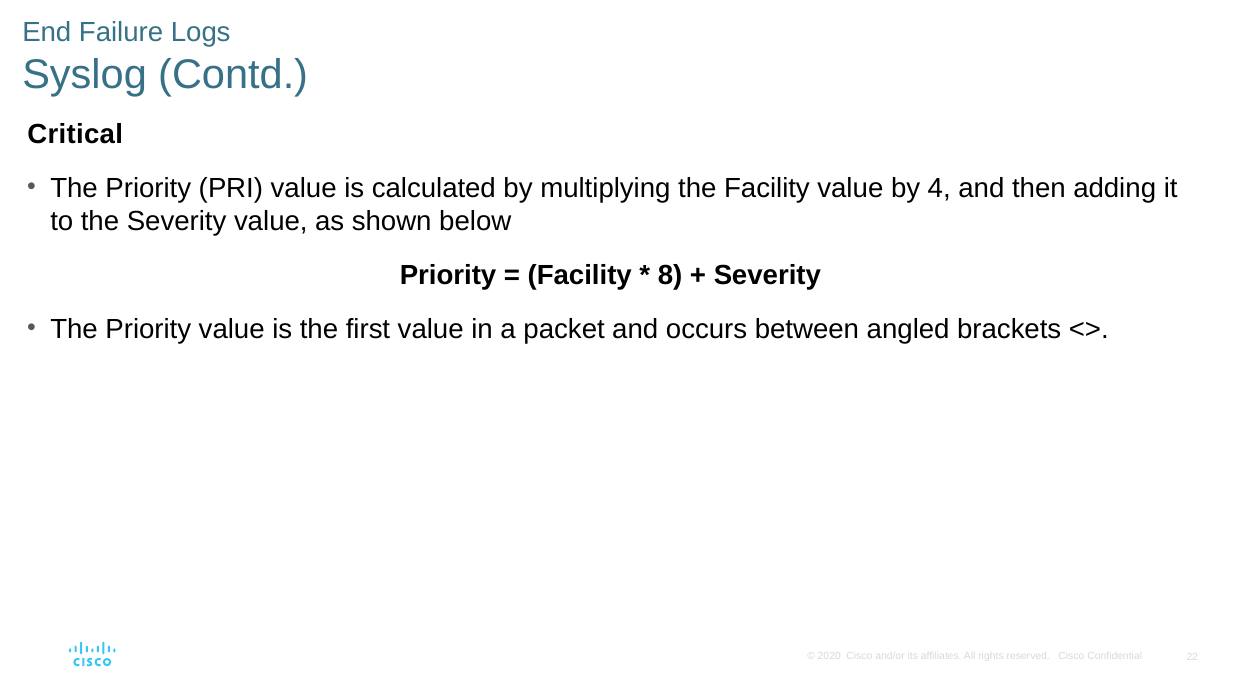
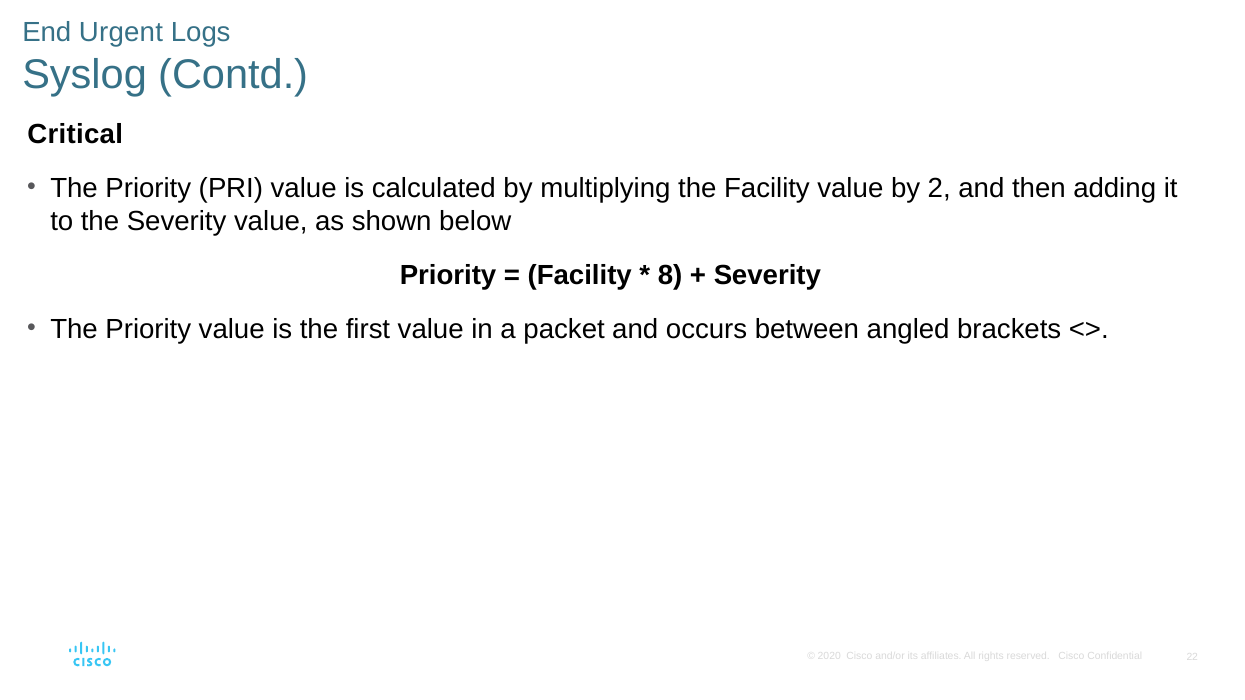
Failure: Failure -> Urgent
4: 4 -> 2
